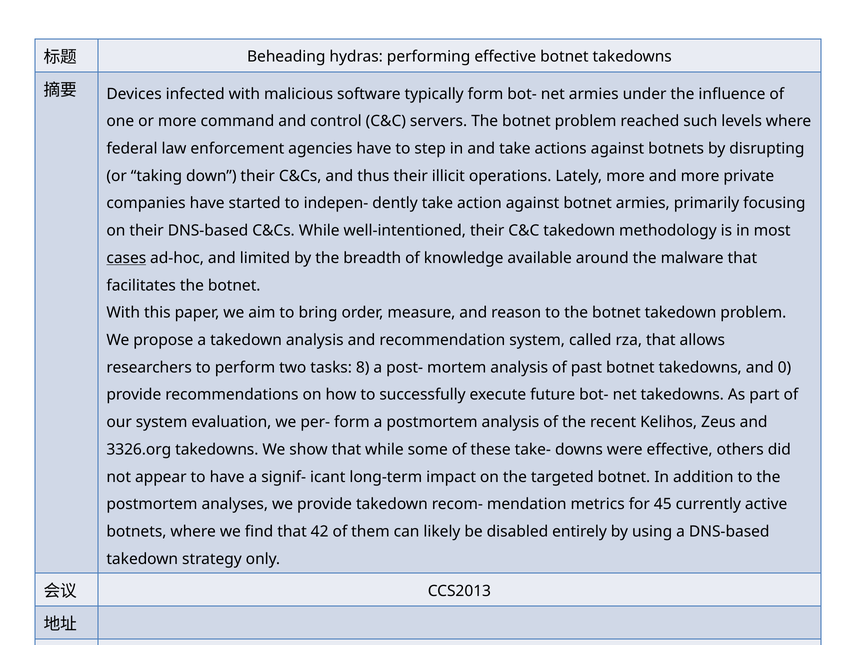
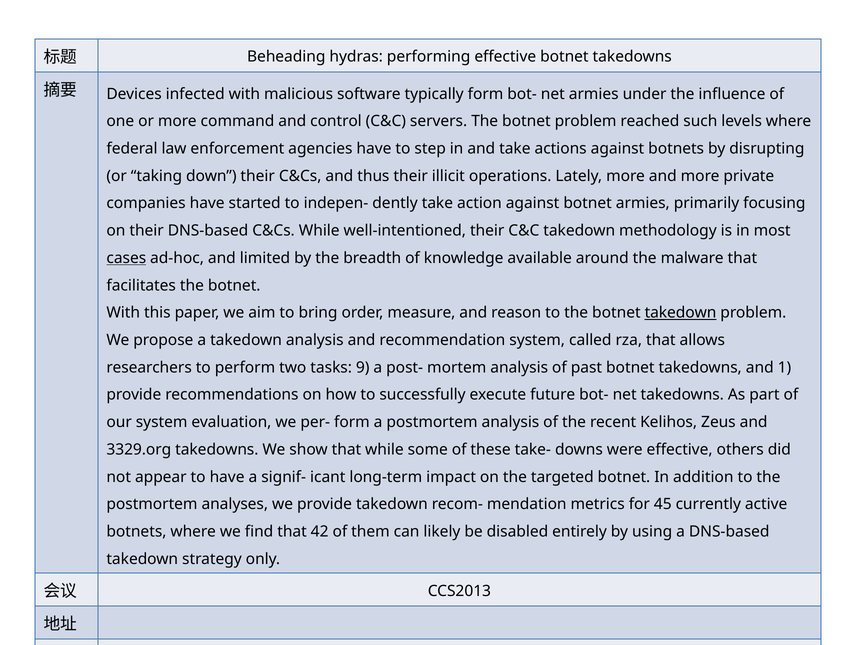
takedown at (681, 313) underline: none -> present
8: 8 -> 9
0: 0 -> 1
3326.org: 3326.org -> 3329.org
